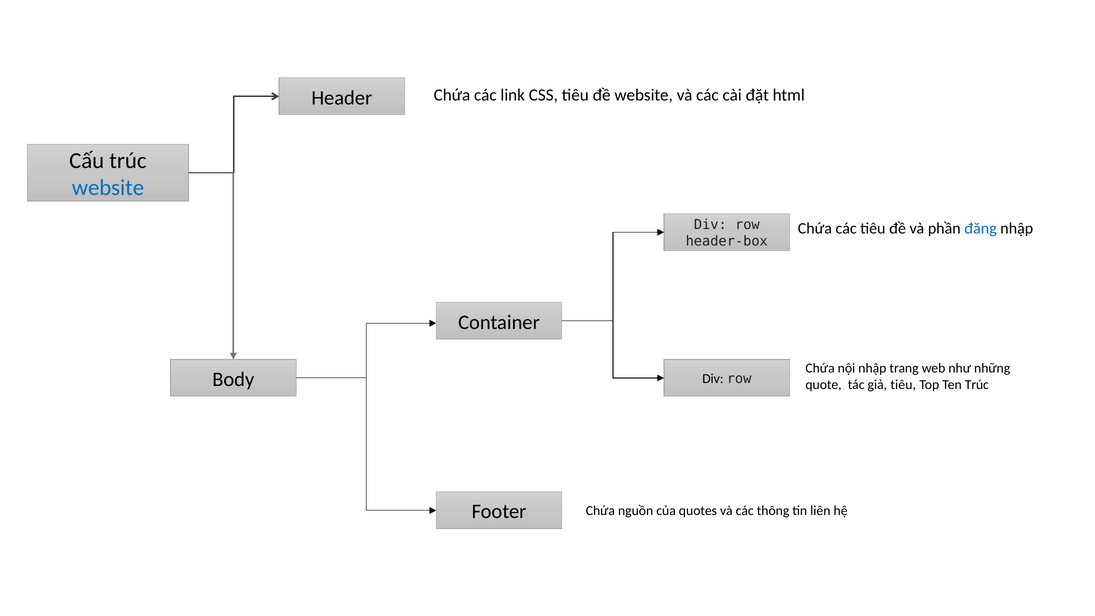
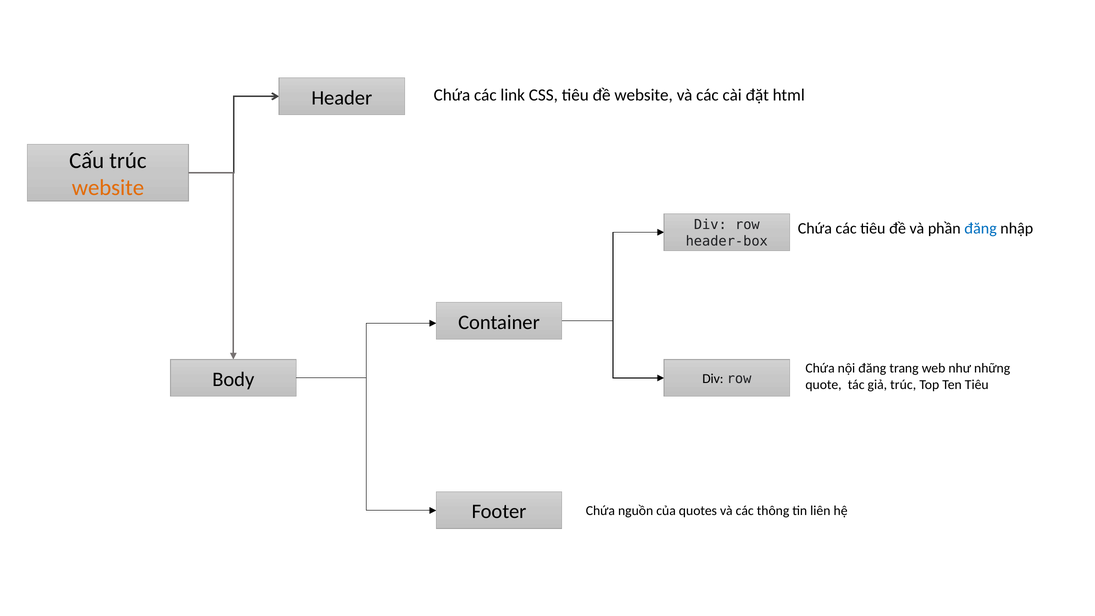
website at (108, 188) colour: blue -> orange
nội nhập: nhập -> đăng
giả tiêu: tiêu -> trúc
Ten Trúc: Trúc -> Tiêu
